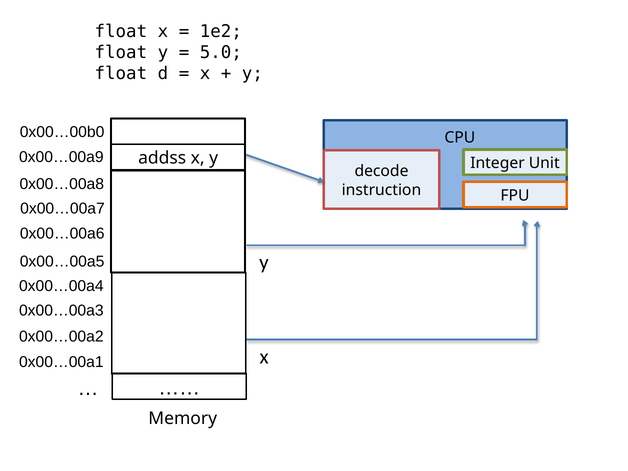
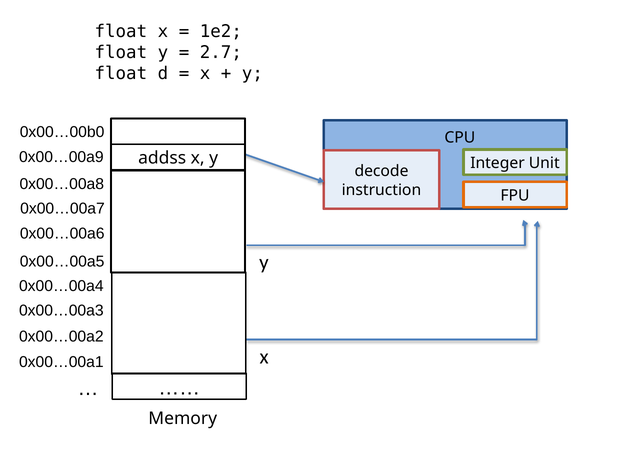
5.0: 5.0 -> 2.7
